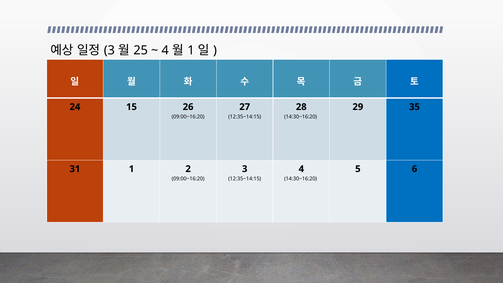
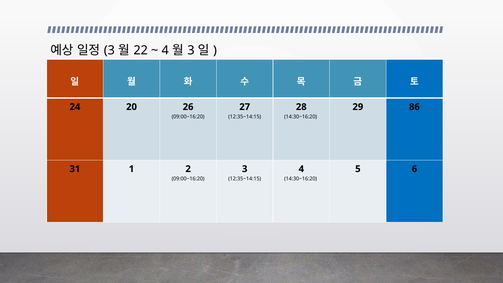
25: 25 -> 22
1 at (191, 50): 1 -> 3
15: 15 -> 20
35: 35 -> 86
